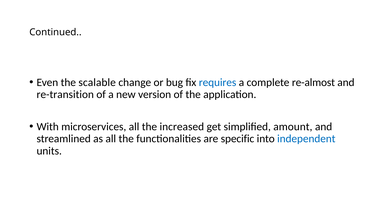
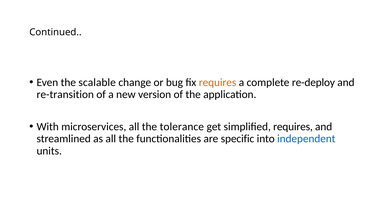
requires at (218, 83) colour: blue -> orange
re-almost: re-almost -> re-deploy
increased: increased -> tolerance
simplified amount: amount -> requires
